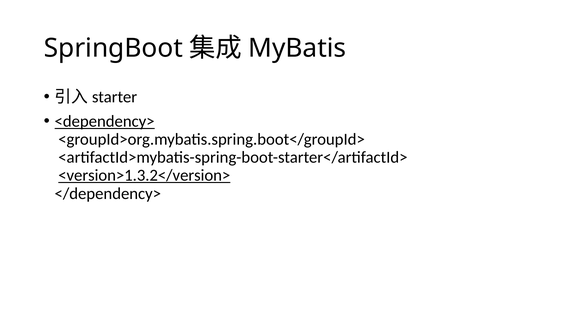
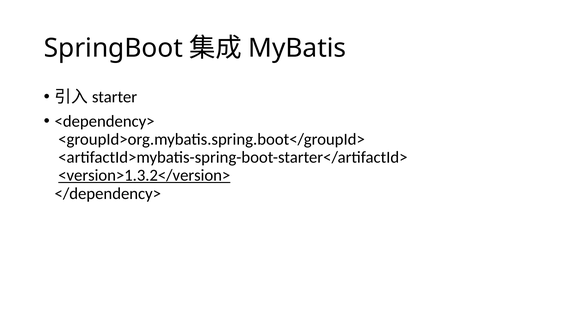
<dependency> underline: present -> none
